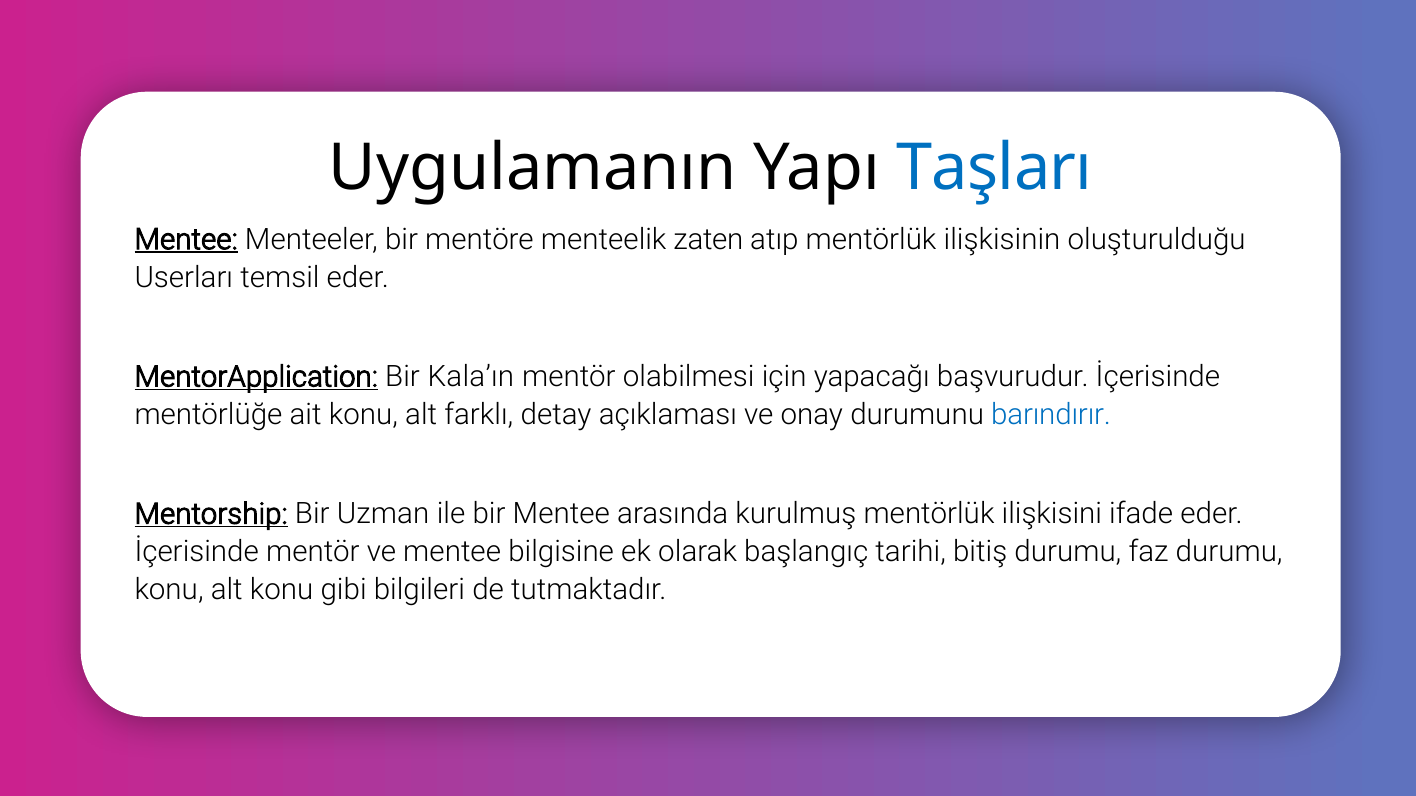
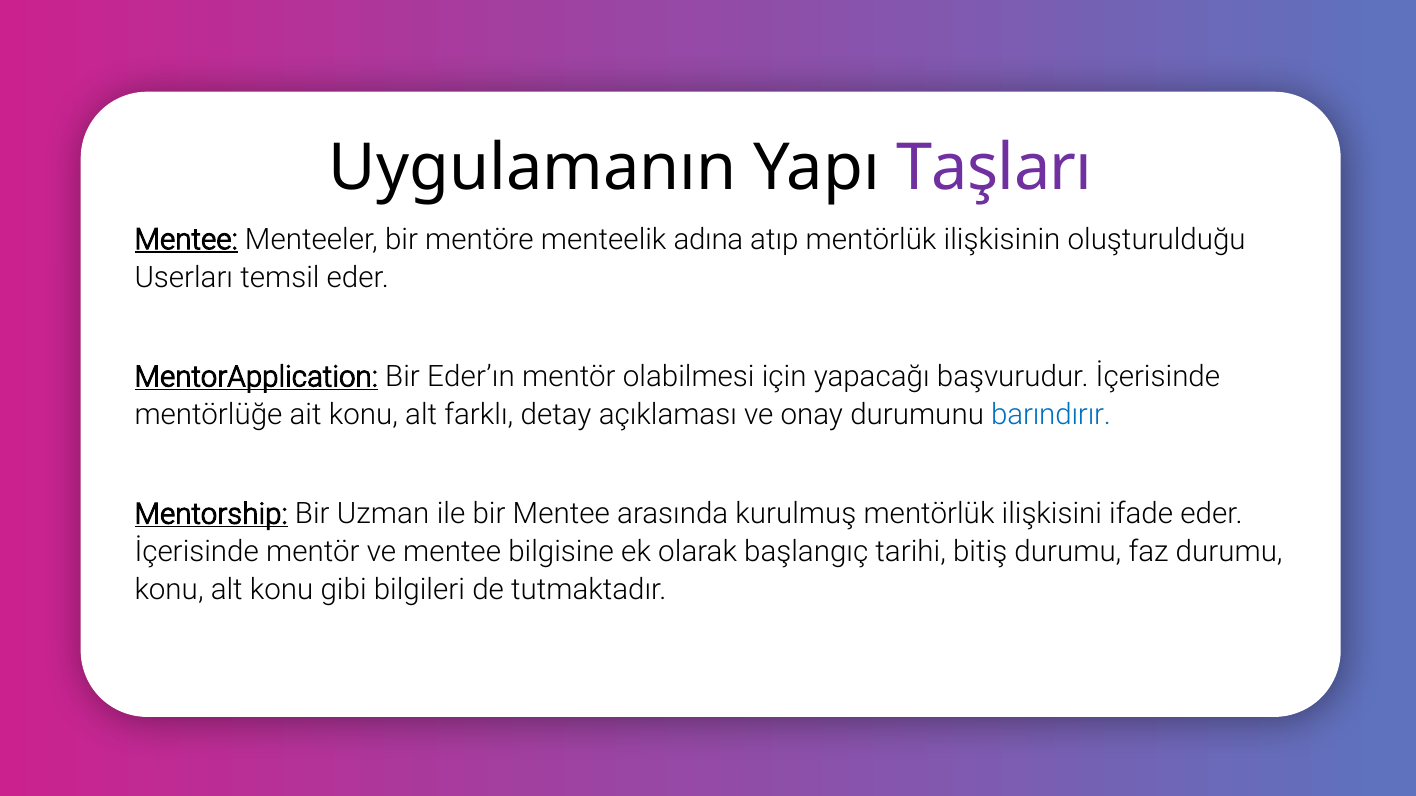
Taşları colour: blue -> purple
zaten: zaten -> adına
Kala’ın: Kala’ın -> Eder’ın
